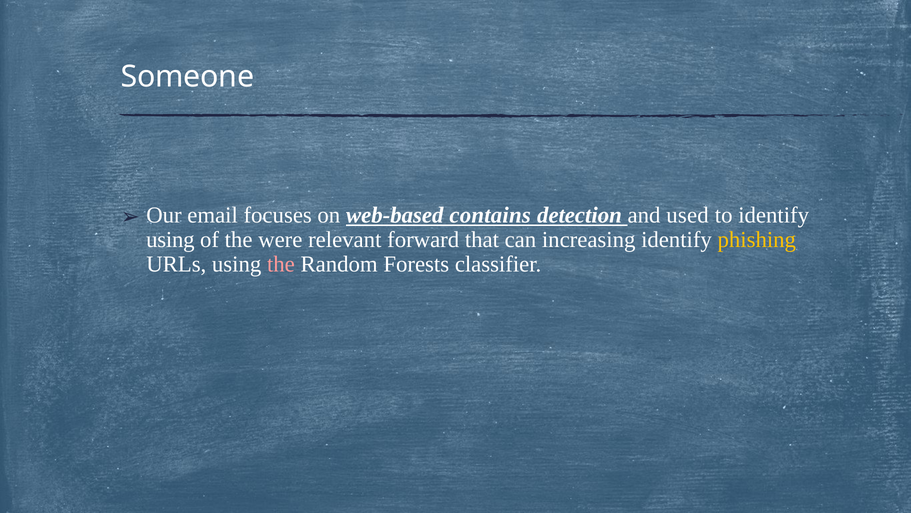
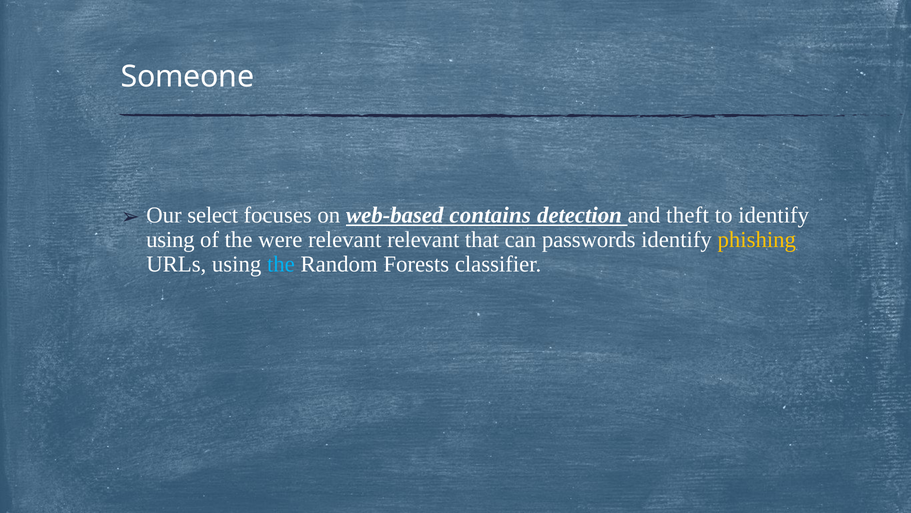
email: email -> select
used: used -> theft
relevant forward: forward -> relevant
increasing: increasing -> passwords
the at (281, 264) colour: pink -> light blue
